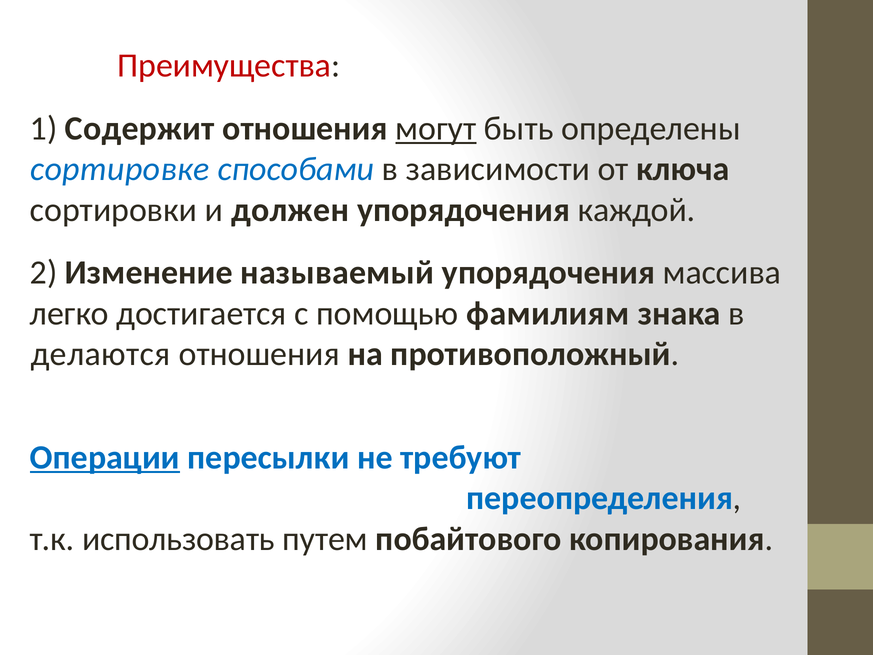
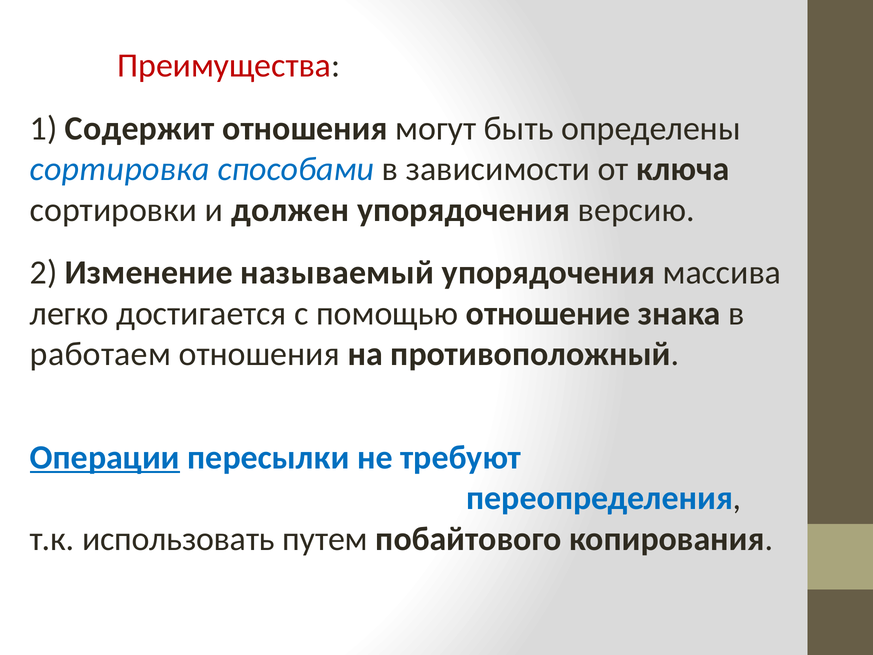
могут underline: present -> none
сортировке: сортировке -> сортировка
каждой: каждой -> версию
фамилиям: фамилиям -> отношение
делаются: делаются -> работаем
